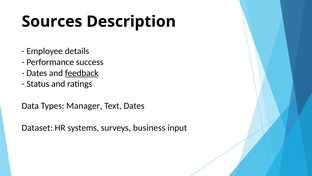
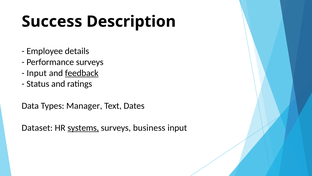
Sources: Sources -> Success
Performance success: success -> surveys
Dates at (37, 73): Dates -> Input
systems underline: none -> present
